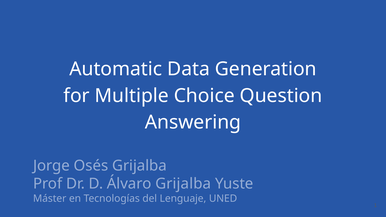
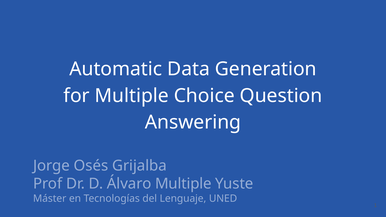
Álvaro Grijalba: Grijalba -> Multiple
